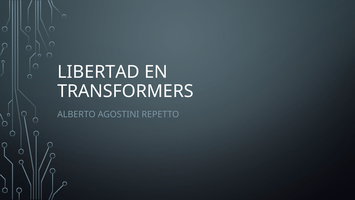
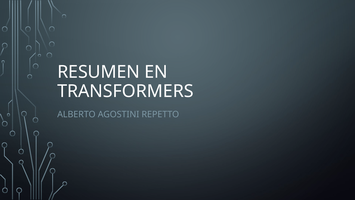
LIBERTAD: LIBERTAD -> RESUMEN
